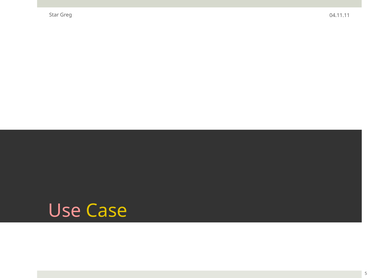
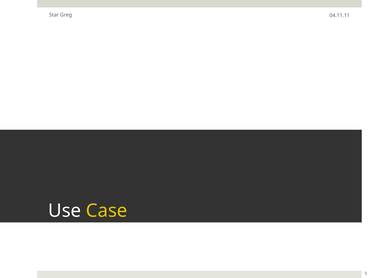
Use colour: pink -> white
